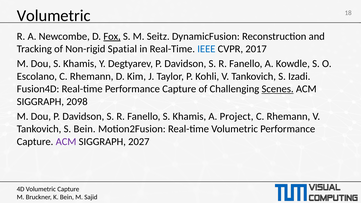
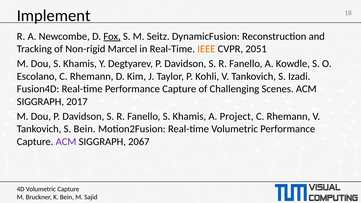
Volumetric at (54, 16): Volumetric -> Implement
Spatial: Spatial -> Marcel
IEEE colour: blue -> orange
2017: 2017 -> 2051
Scenes underline: present -> none
2098: 2098 -> 2017
2027: 2027 -> 2067
